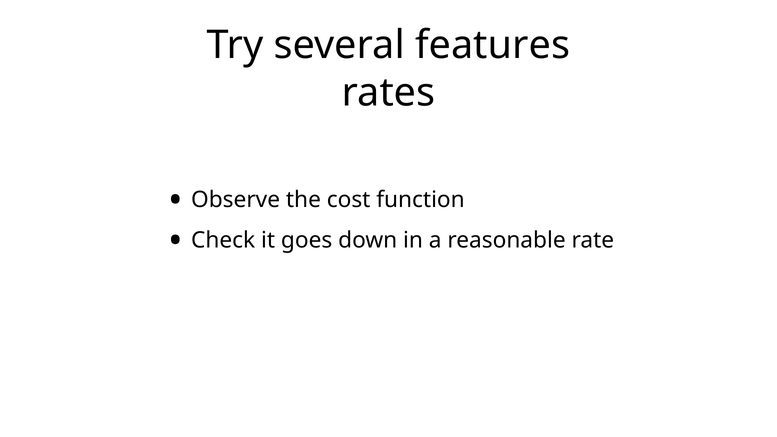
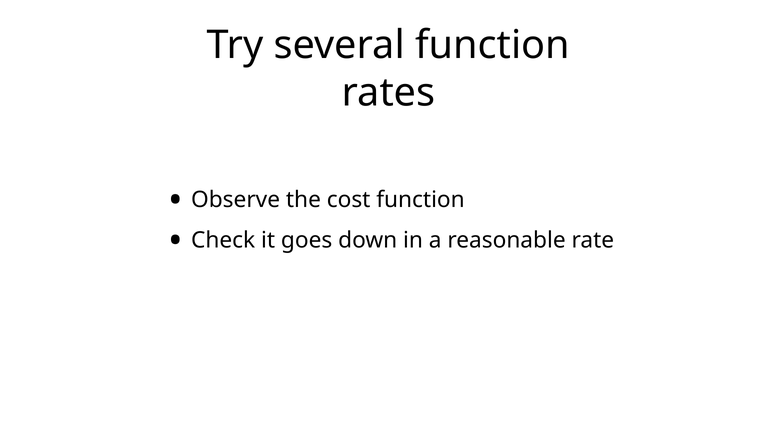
several features: features -> function
